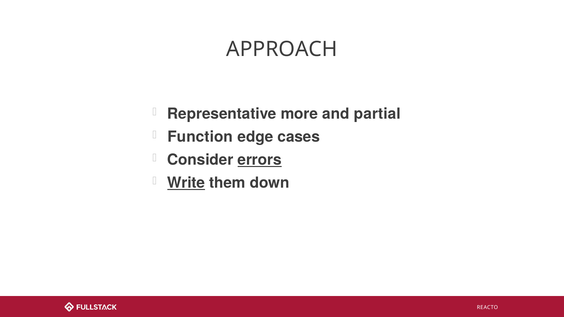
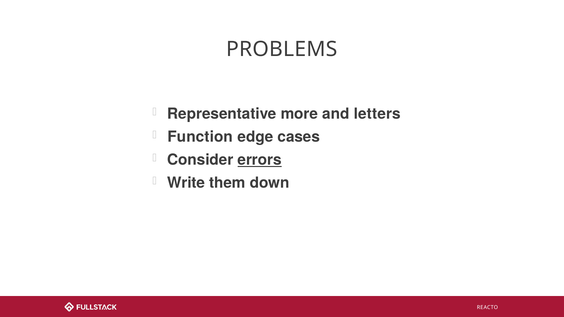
APPROACH: APPROACH -> PROBLEMS
partial: partial -> letters
Write underline: present -> none
